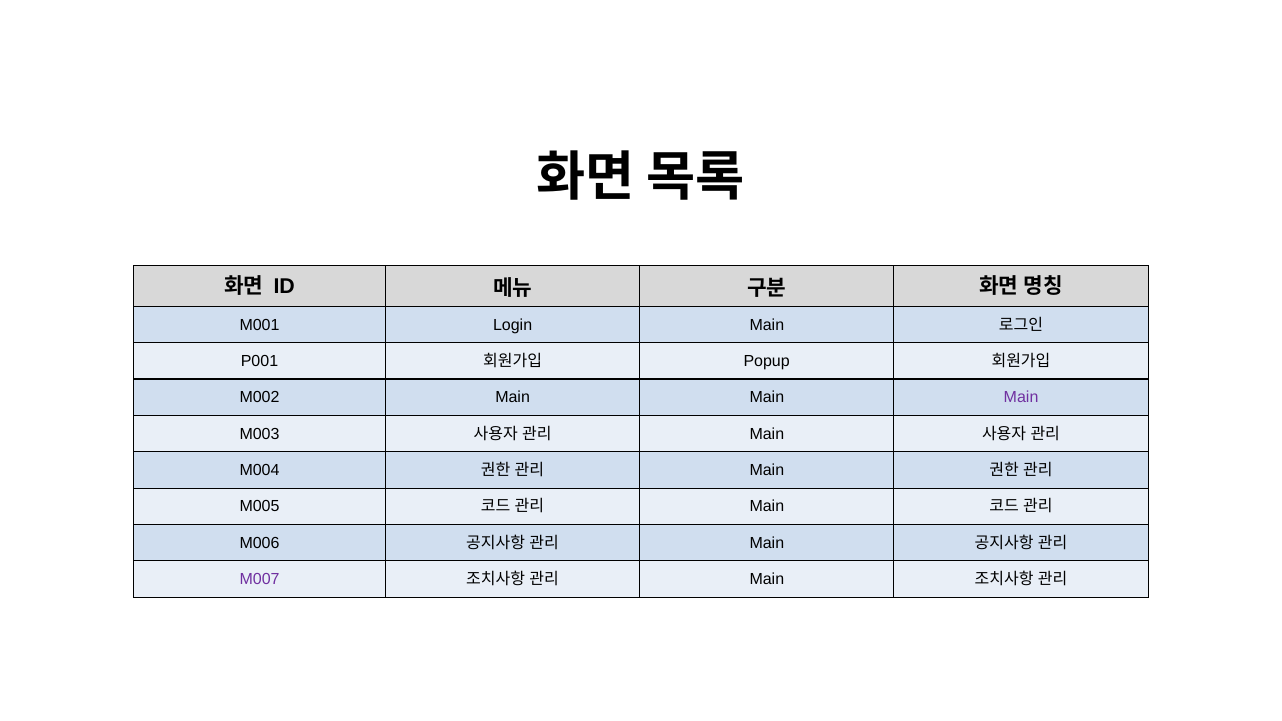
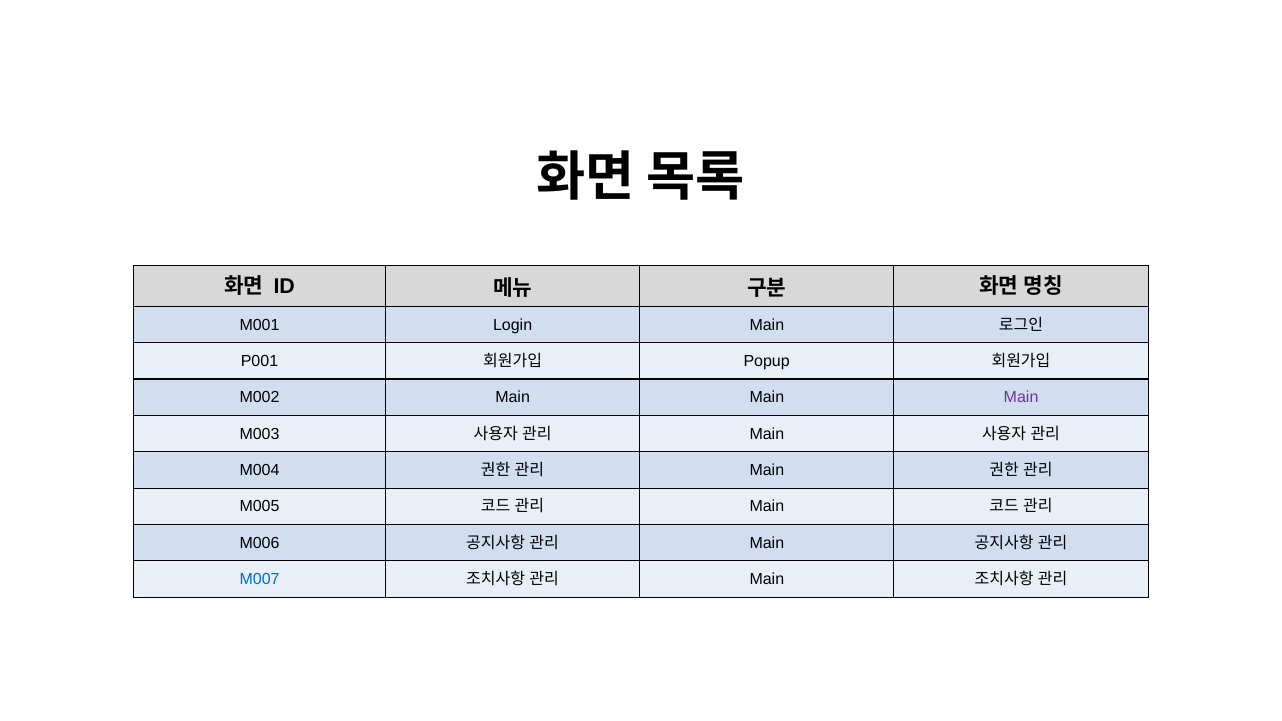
M007 colour: purple -> blue
